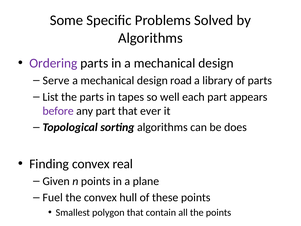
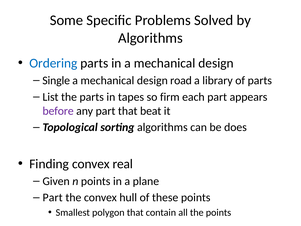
Ordering colour: purple -> blue
Serve: Serve -> Single
well: well -> firm
ever: ever -> beat
Fuel at (53, 197): Fuel -> Part
